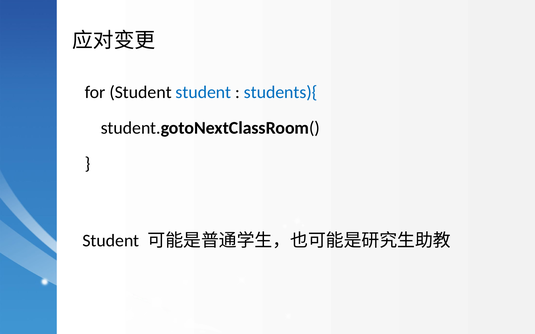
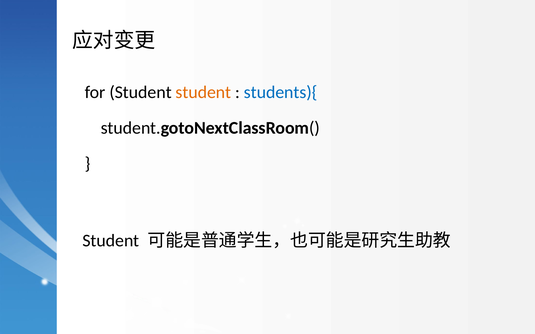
student at (203, 92) colour: blue -> orange
